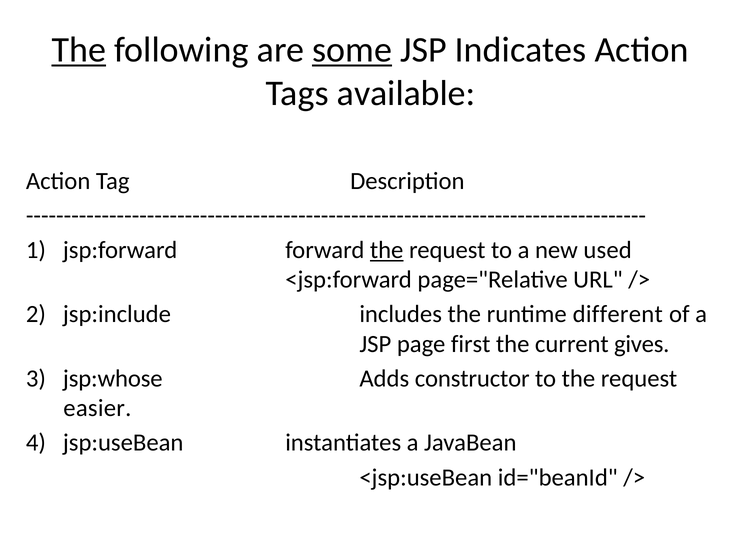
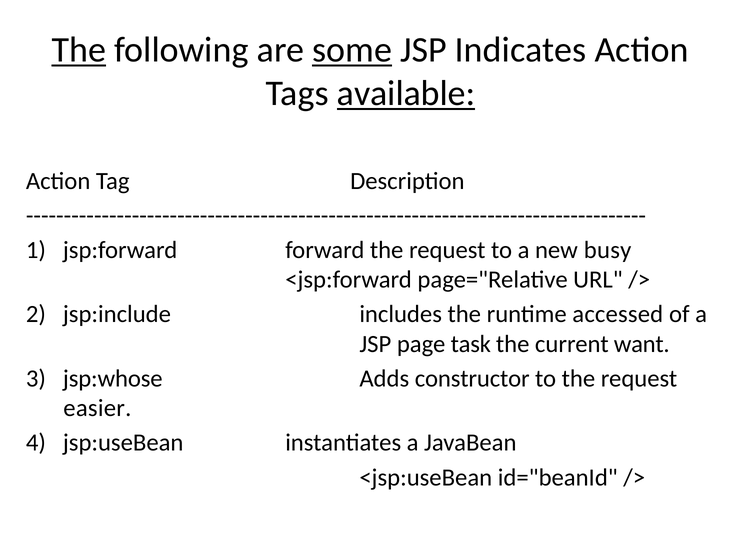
available underline: none -> present
the at (387, 250) underline: present -> none
used: used -> busy
different: different -> accessed
first: first -> task
gives: gives -> want
